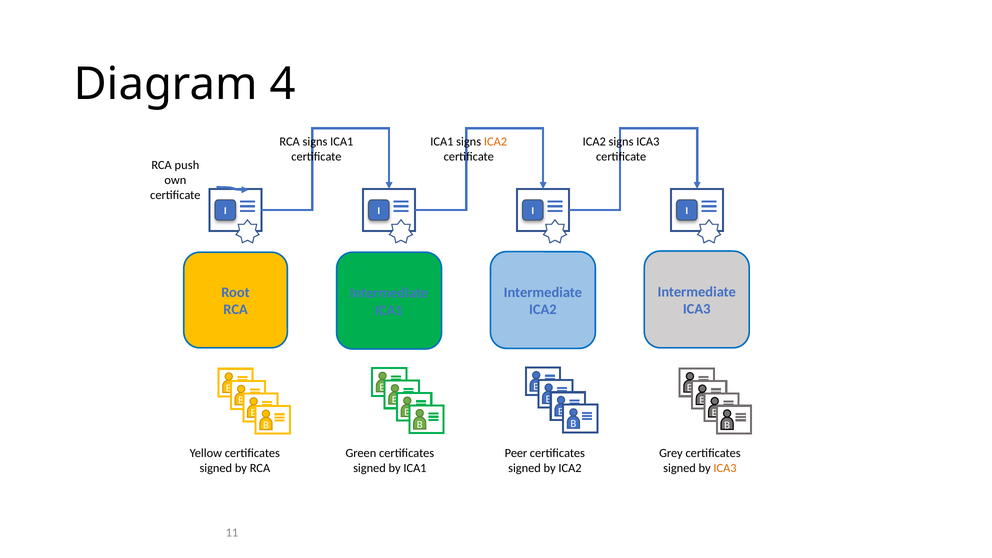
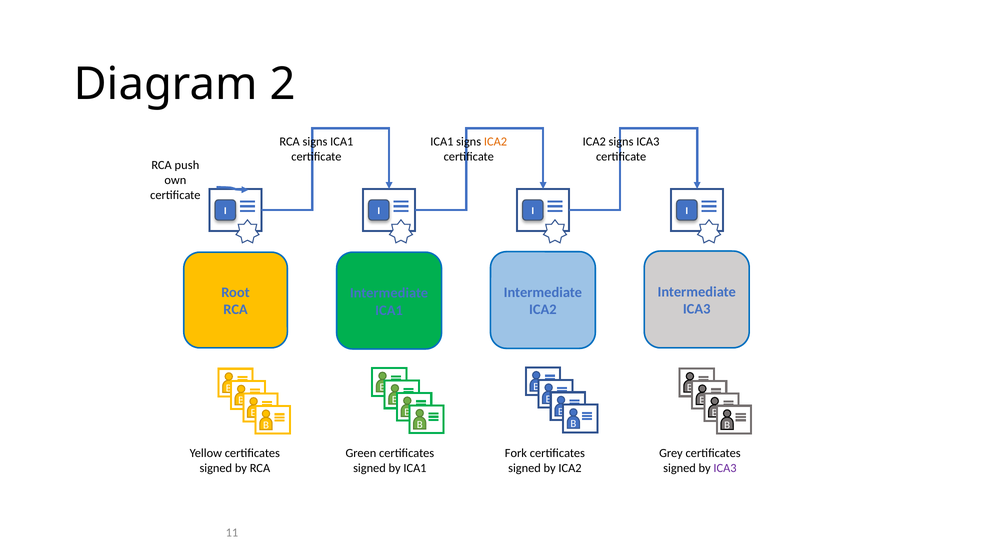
4: 4 -> 2
Peer: Peer -> Fork
ICA3 at (725, 468) colour: orange -> purple
